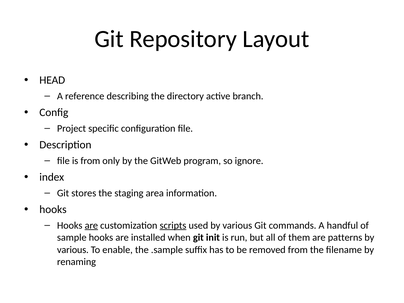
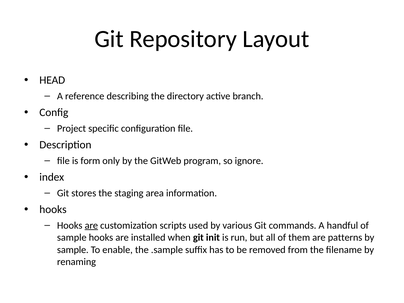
is from: from -> form
scripts underline: present -> none
various at (73, 250): various -> sample
